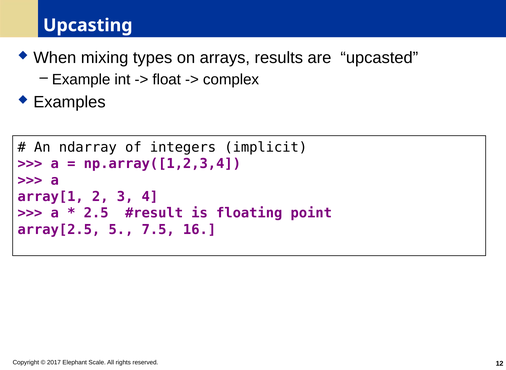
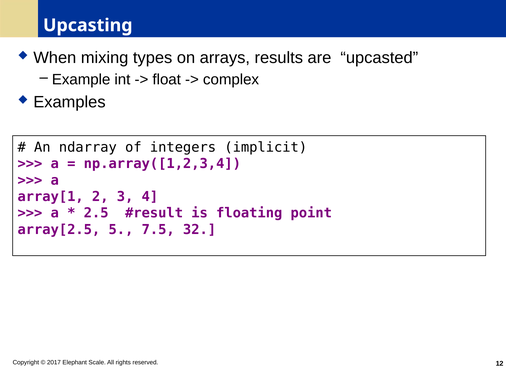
16: 16 -> 32
